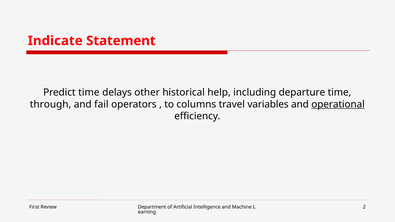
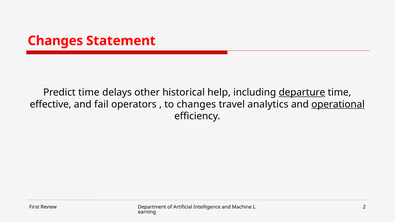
Indicate at (55, 41): Indicate -> Changes
departure underline: none -> present
through: through -> effective
to columns: columns -> changes
variables: variables -> analytics
